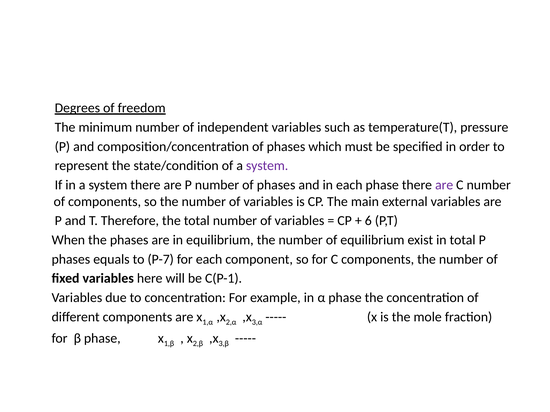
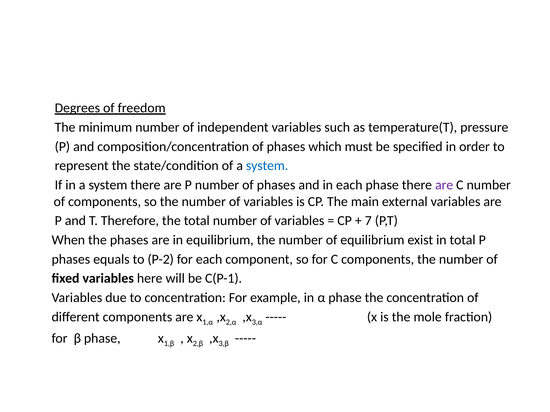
system at (267, 166) colour: purple -> blue
6: 6 -> 7
P-7: P-7 -> P-2
